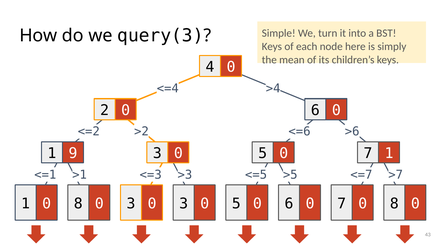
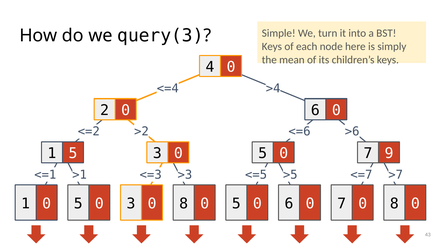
1 9: 9 -> 5
7 1: 1 -> 9
1 0 8: 8 -> 5
3 0 3: 3 -> 8
